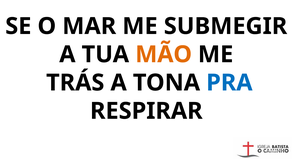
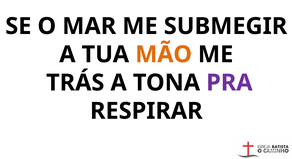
PRA colour: blue -> purple
